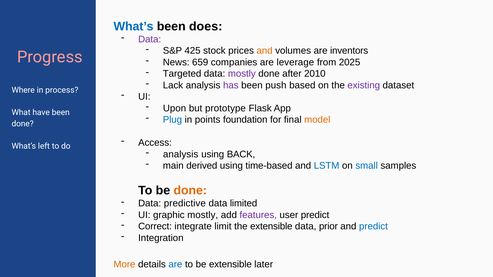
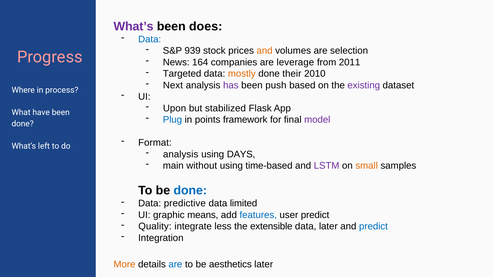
What’s at (134, 26) colour: blue -> purple
Data at (150, 39) colour: purple -> blue
425: 425 -> 939
inventors: inventors -> selection
659: 659 -> 164
2025: 2025 -> 2011
mostly at (242, 74) colour: purple -> orange
after: after -> their
Lack: Lack -> Next
prototype: prototype -> stabilized
foundation: foundation -> framework
model colour: orange -> purple
Access: Access -> Format
BACK: BACK -> DAYS
derived: derived -> without
LSTM colour: blue -> purple
small colour: blue -> orange
done at (190, 191) colour: orange -> blue
graphic mostly: mostly -> means
features colour: purple -> blue
Correct: Correct -> Quality
limit: limit -> less
data prior: prior -> later
be extensible: extensible -> aesthetics
